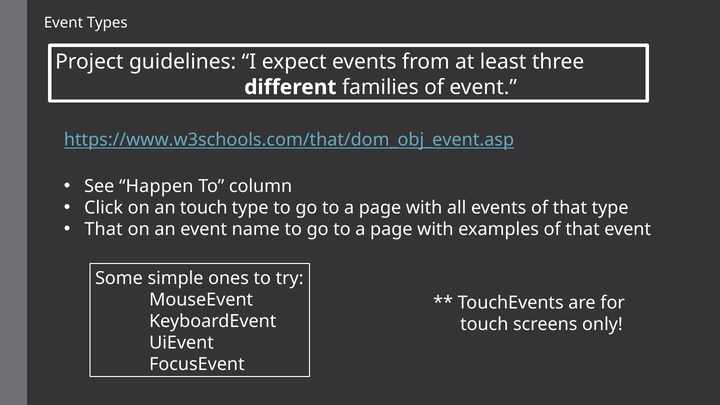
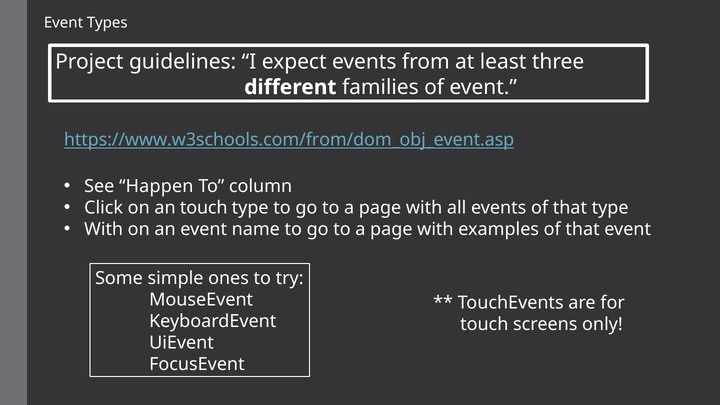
https://www.w3schools.com/that/dom_obj_event.asp: https://www.w3schools.com/that/dom_obj_event.asp -> https://www.w3schools.com/from/dom_obj_event.asp
That at (104, 229): That -> With
